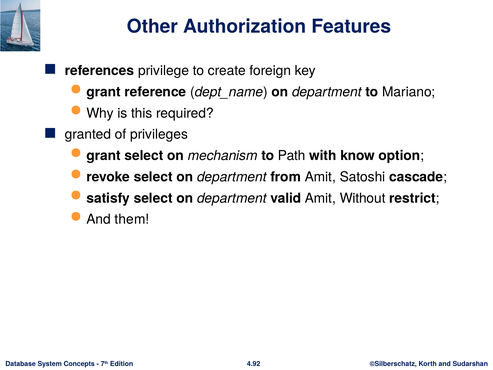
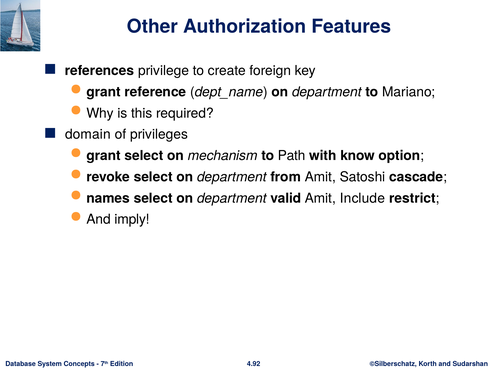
granted: granted -> domain
satisfy: satisfy -> names
Without: Without -> Include
them: them -> imply
